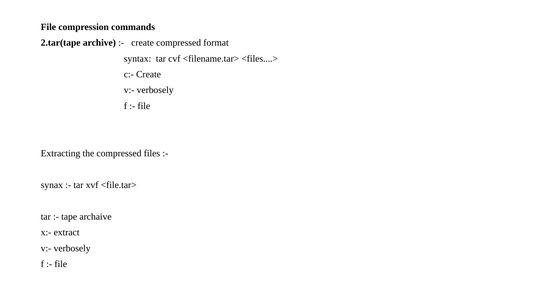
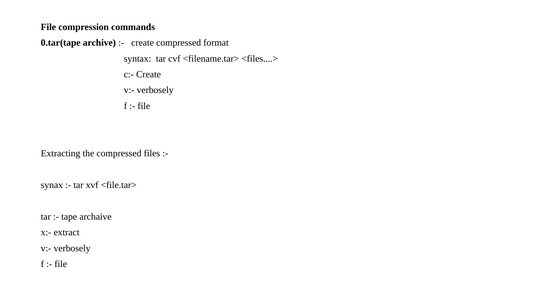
2.tar(tape: 2.tar(tape -> 0.tar(tape
